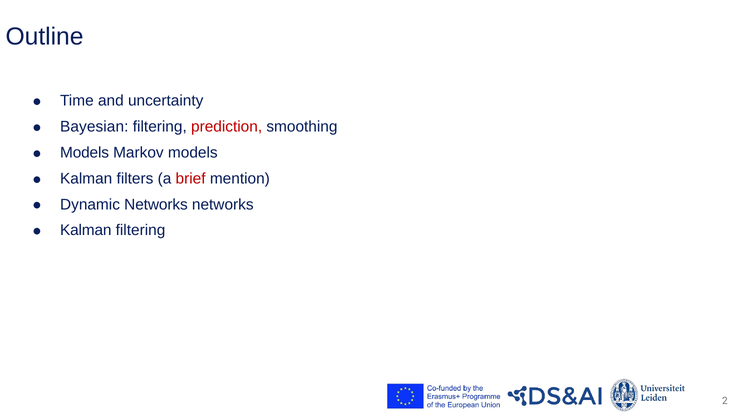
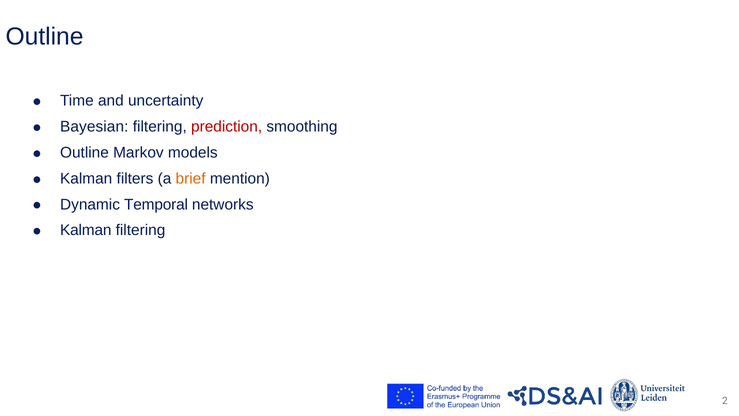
Models at (85, 153): Models -> Outline
brief colour: red -> orange
Dynamic Networks: Networks -> Temporal
